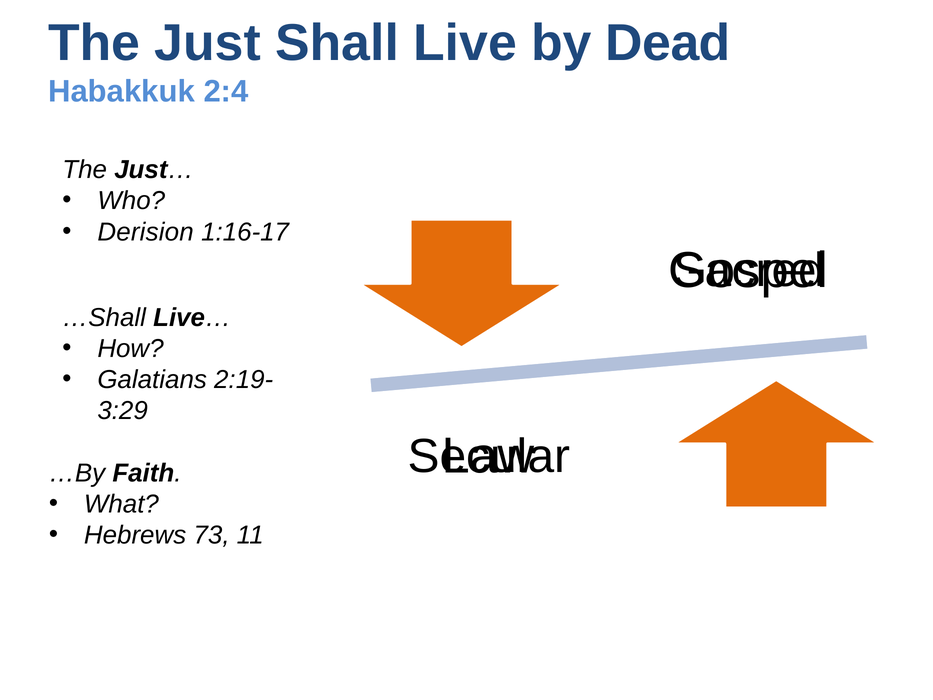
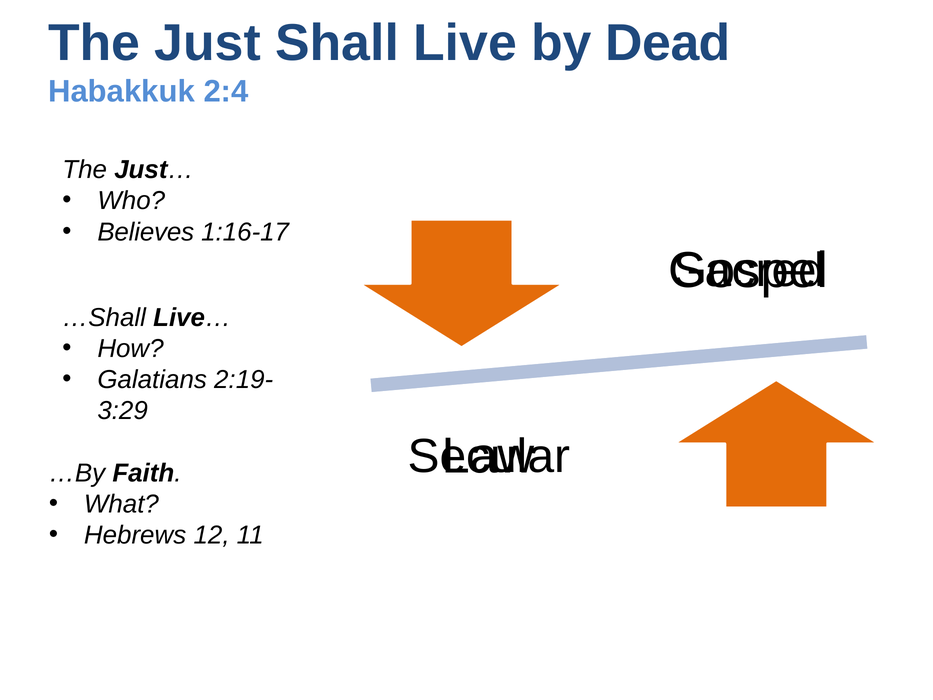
Derision: Derision -> Believes
73: 73 -> 12
